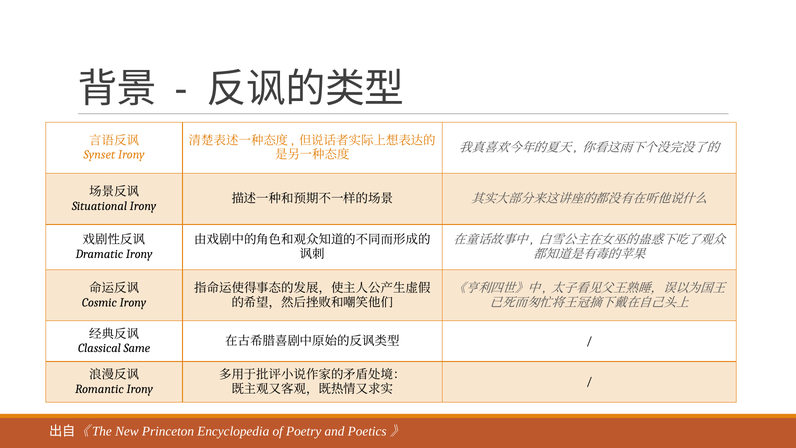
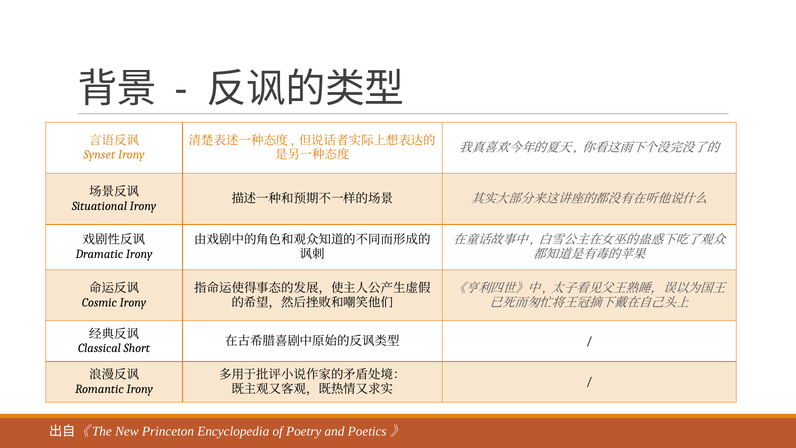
Same: Same -> Short
